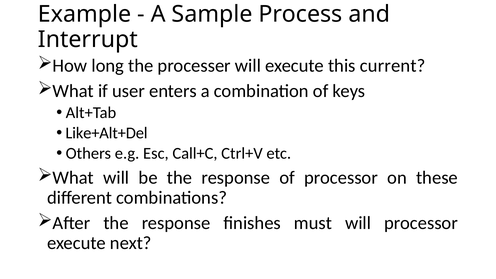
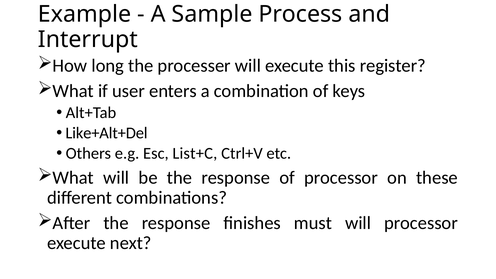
current: current -> register
Call+C: Call+C -> List+C
